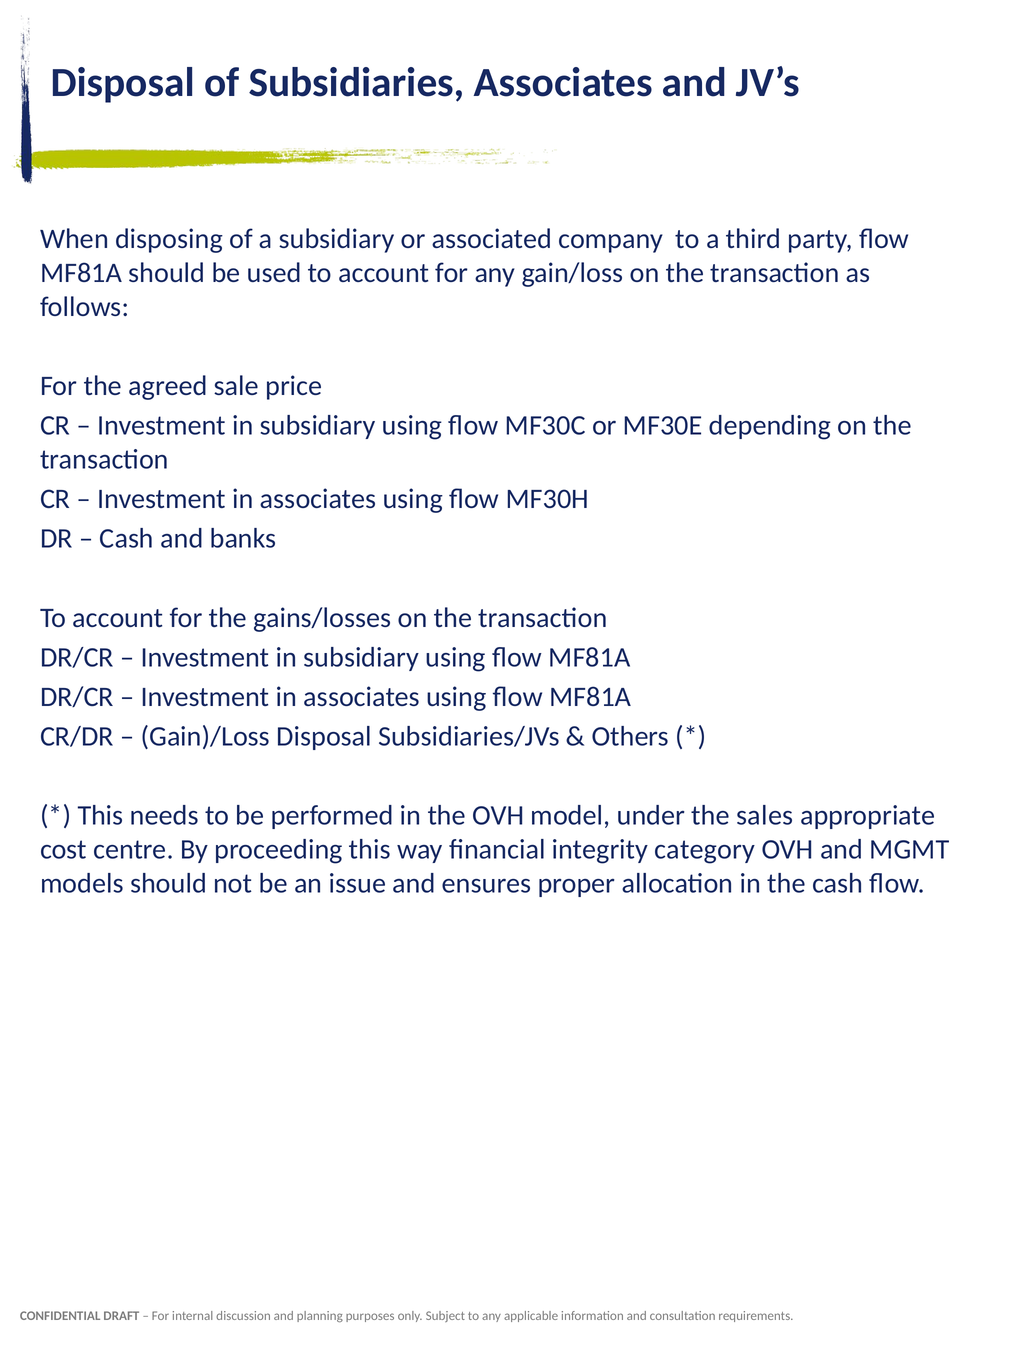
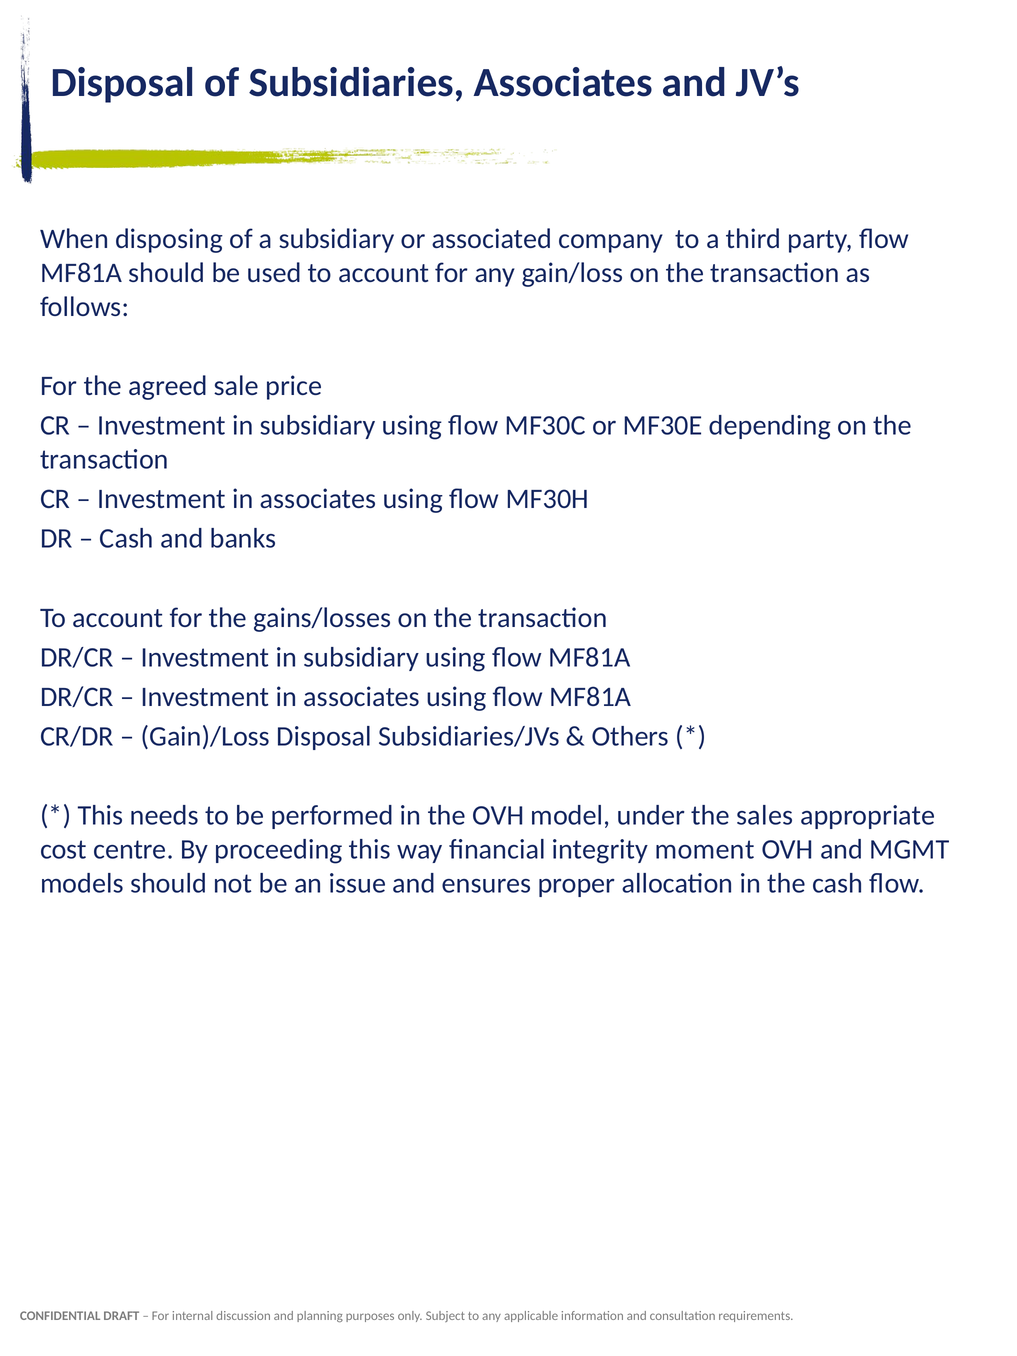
category: category -> moment
